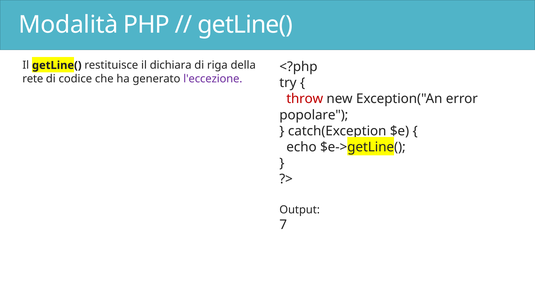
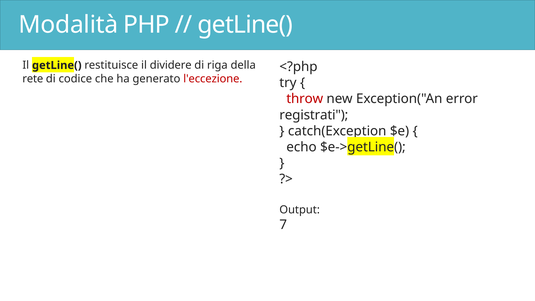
dichiara: dichiara -> dividere
l'eccezione colour: purple -> red
popolare: popolare -> registrati
